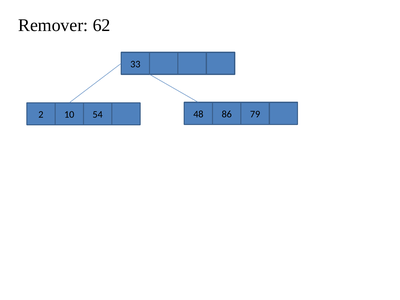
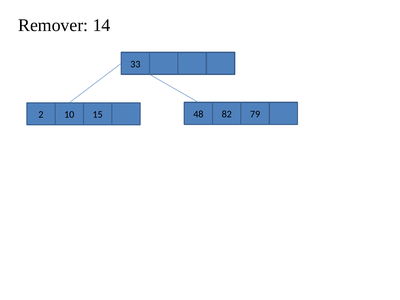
62: 62 -> 14
86: 86 -> 82
54: 54 -> 15
